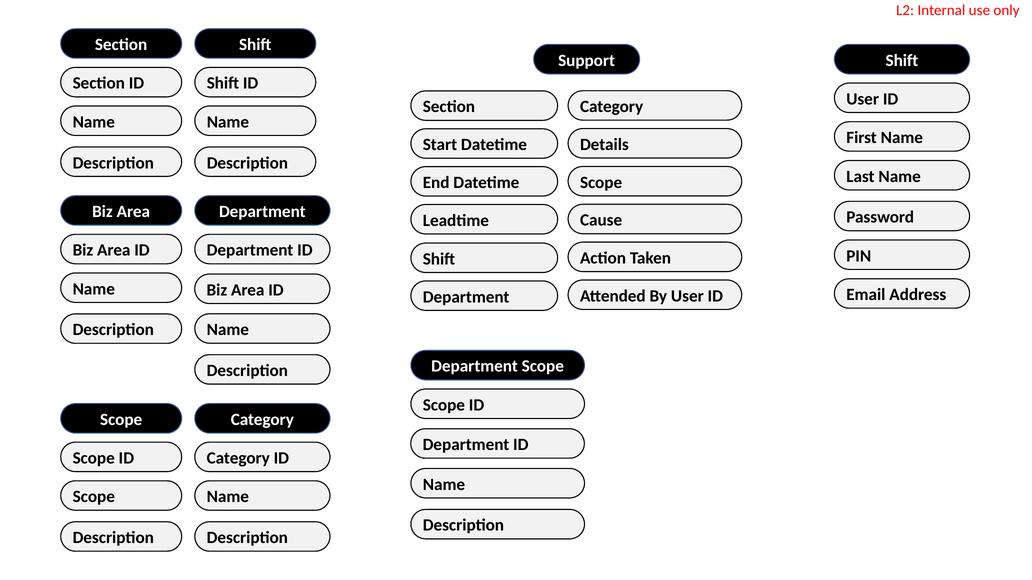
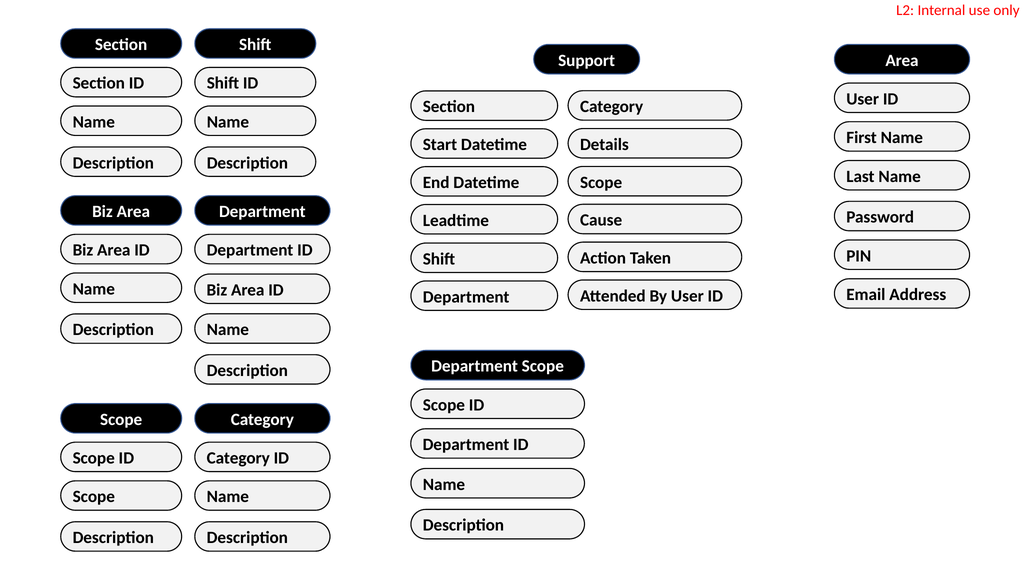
Shift at (902, 60): Shift -> Area
